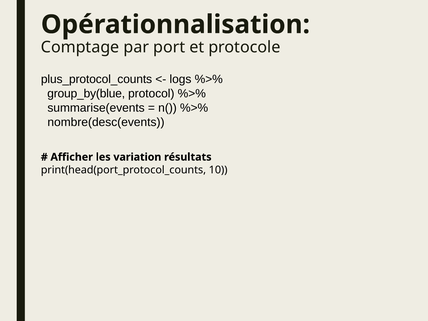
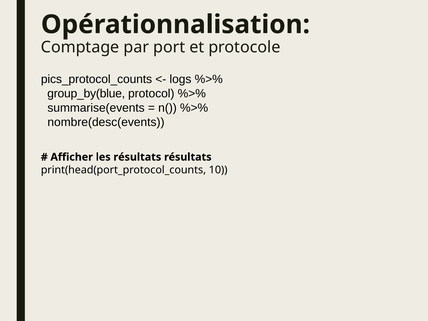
plus_protocol_counts: plus_protocol_counts -> pics_protocol_counts
les variation: variation -> résultats
